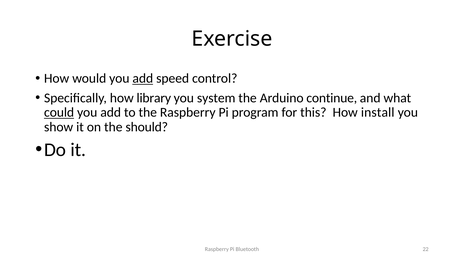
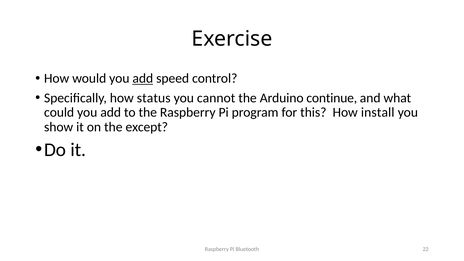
library: library -> status
system: system -> cannot
could underline: present -> none
should: should -> except
